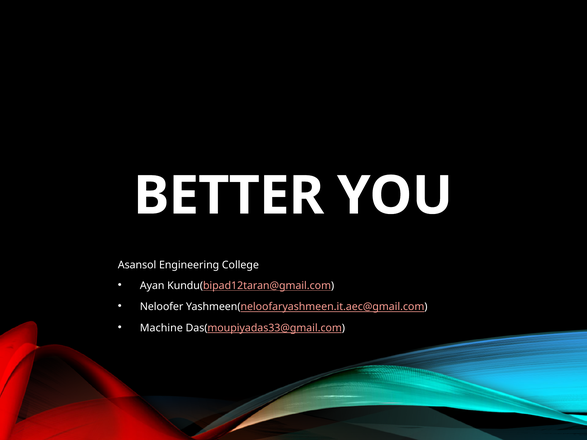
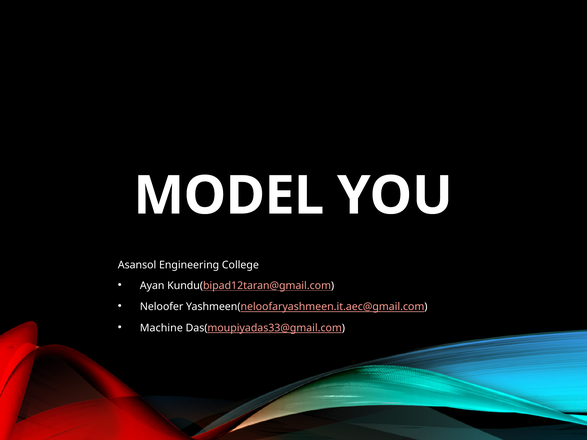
BETTER: BETTER -> MODEL
